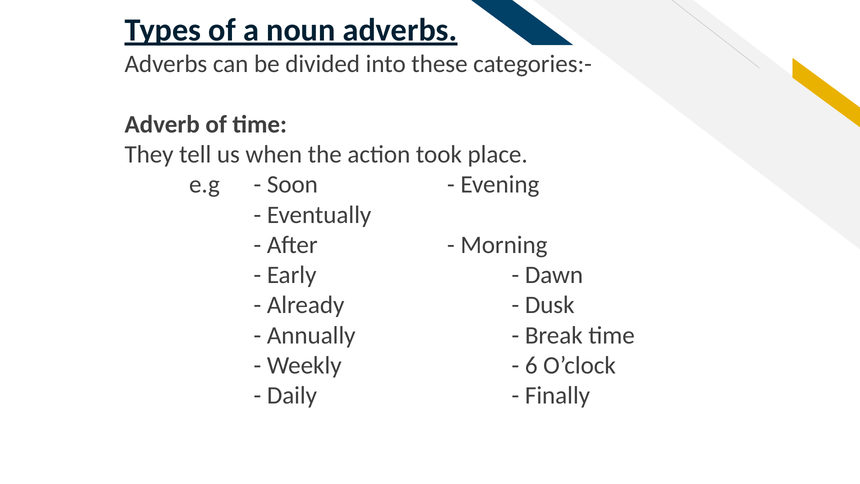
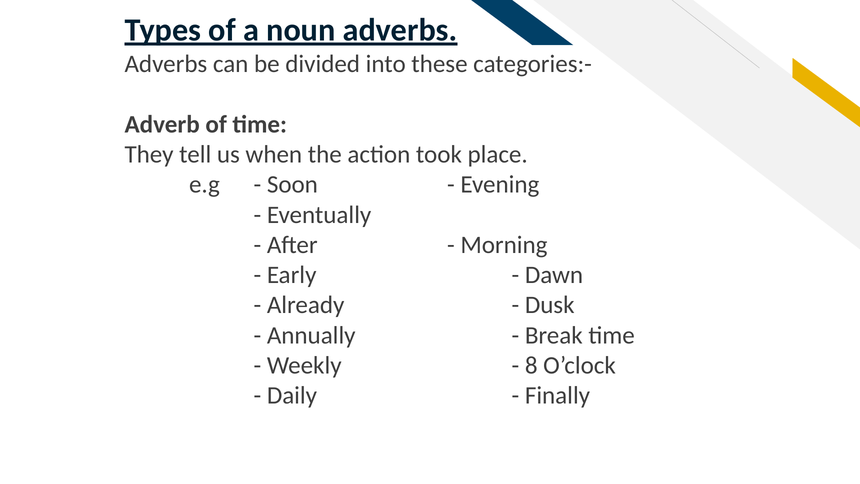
6: 6 -> 8
